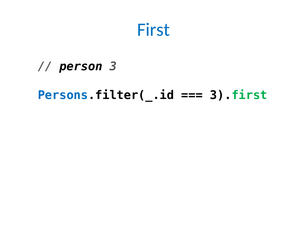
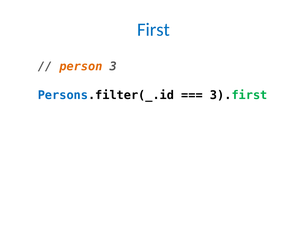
person colour: black -> orange
